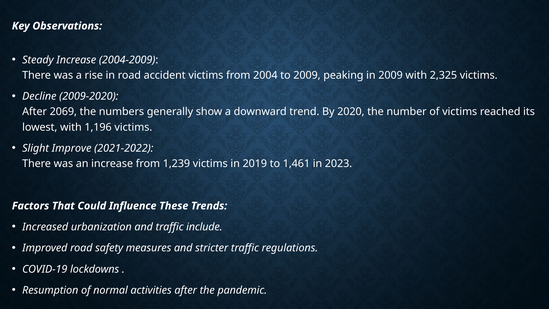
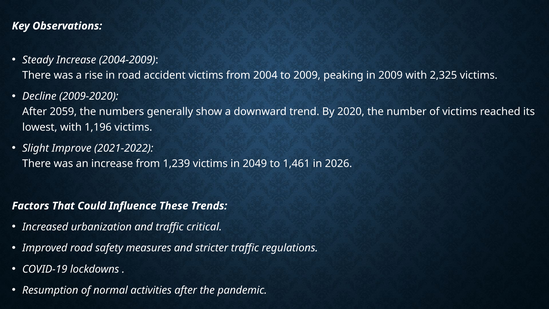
2069: 2069 -> 2059
2019: 2019 -> 2049
2023: 2023 -> 2026
include: include -> critical
